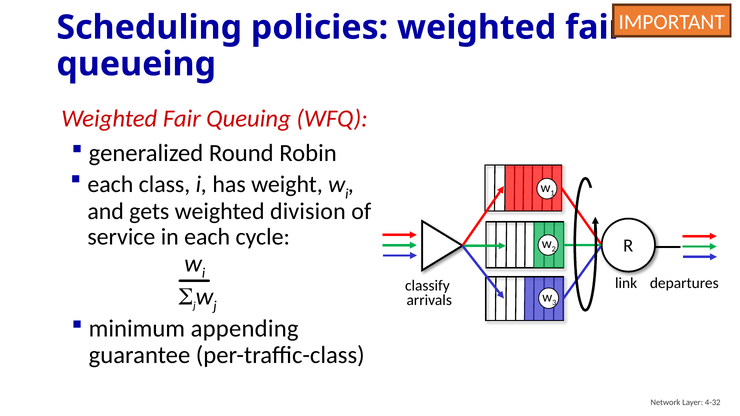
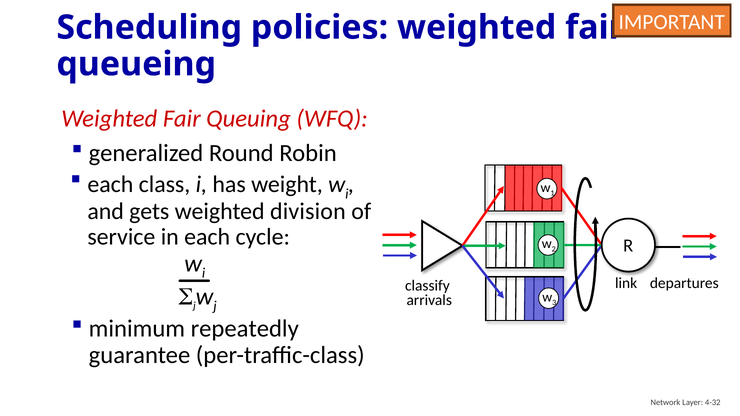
appending: appending -> repeatedly
